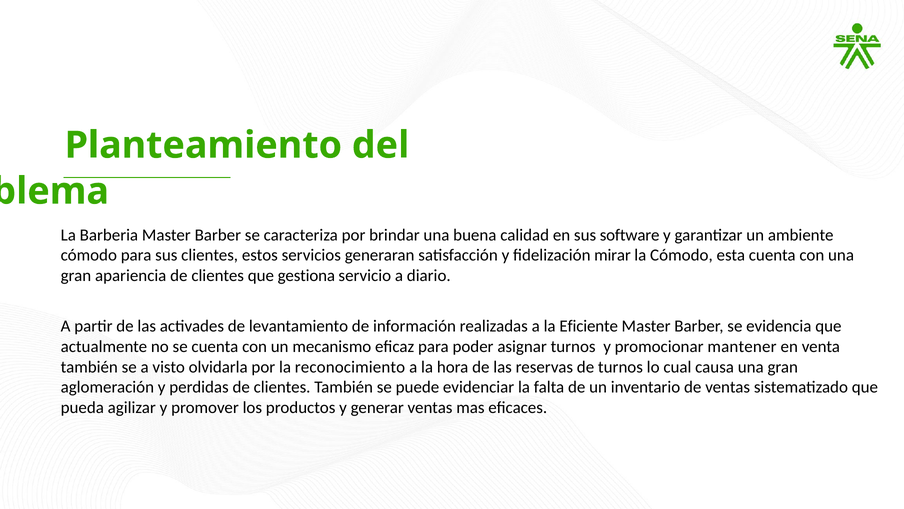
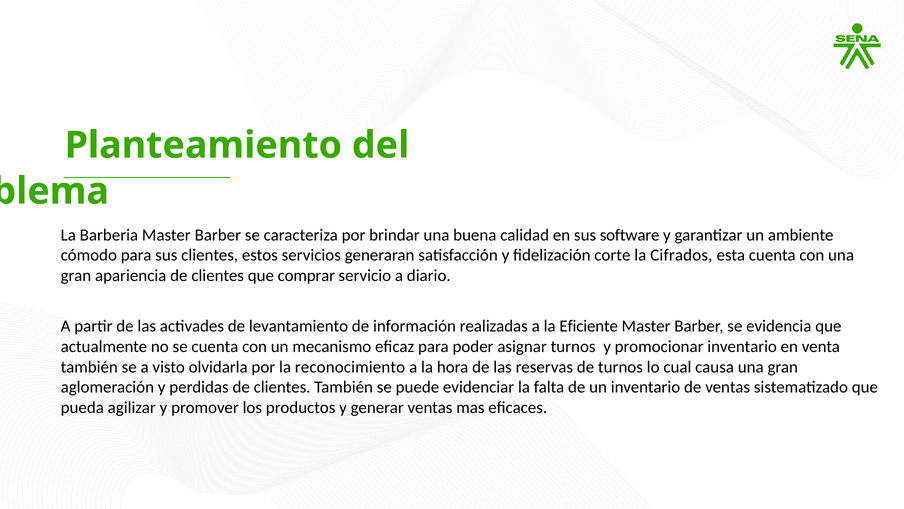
mirar: mirar -> corte
la Cómodo: Cómodo -> Cifrados
gestiona: gestiona -> comprar
promocionar mantener: mantener -> inventario
